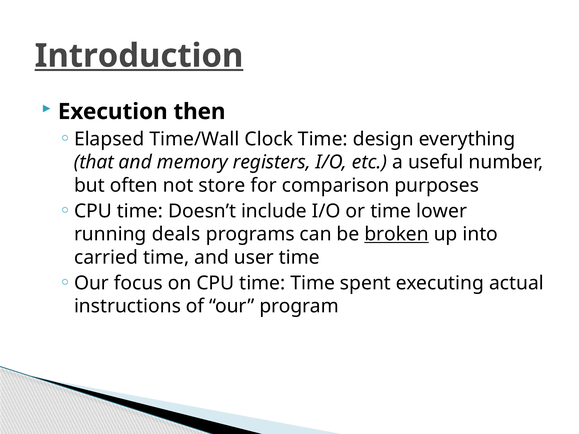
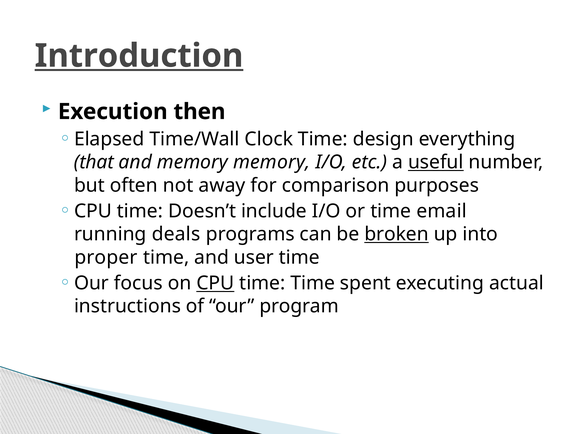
memory registers: registers -> memory
useful underline: none -> present
store: store -> away
lower: lower -> email
carried: carried -> proper
CPU at (215, 283) underline: none -> present
